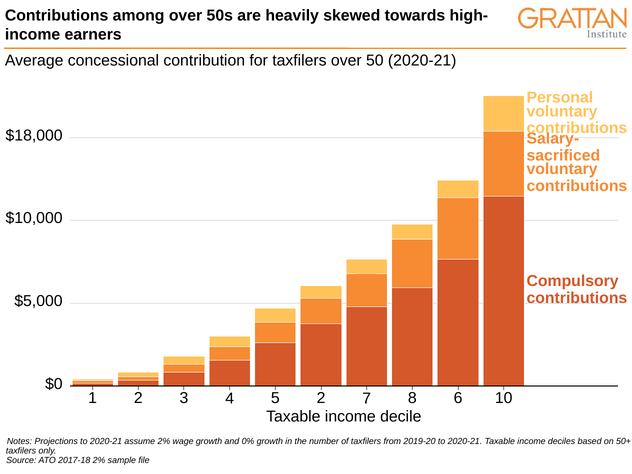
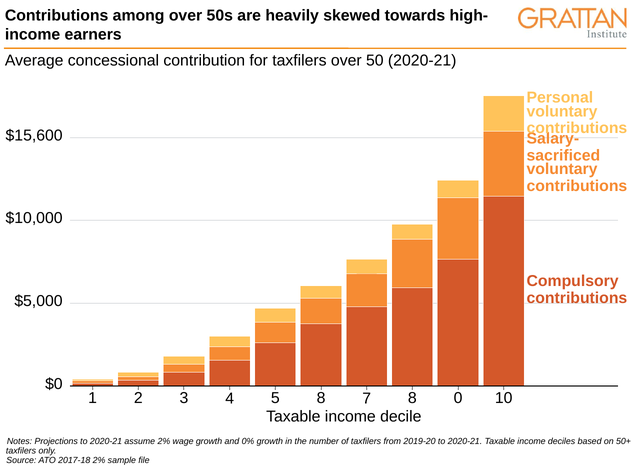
$18,000: $18,000 -> $15,600
5 2: 2 -> 8
6: 6 -> 0
